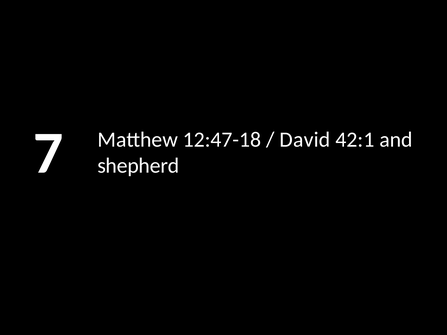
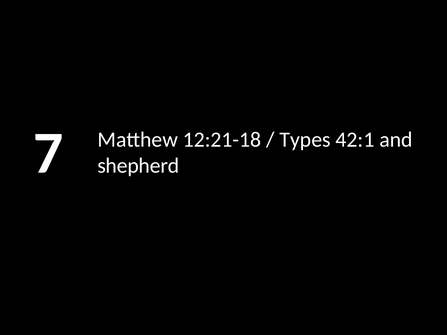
12:47-18: 12:47-18 -> 12:21-18
David: David -> Types
